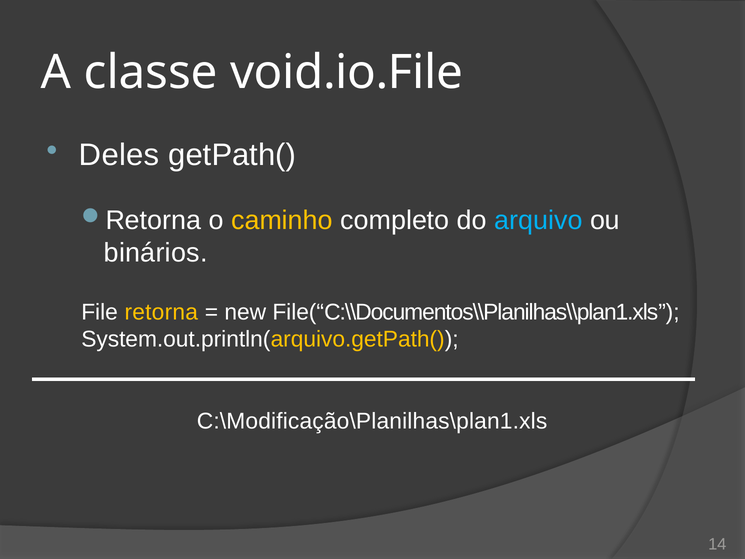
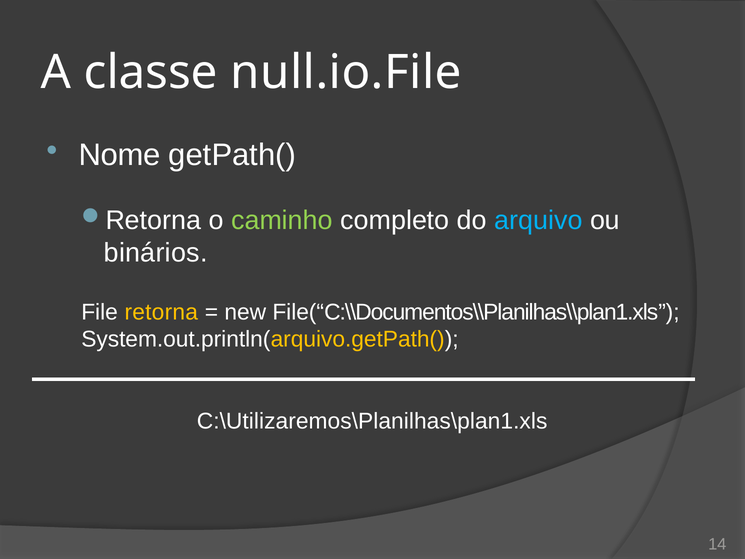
void.io.File: void.io.File -> null.io.File
Deles: Deles -> Nome
caminho colour: yellow -> light green
C:\Modificação\Planilhas\plan1.xls: C:\Modificação\Planilhas\plan1.xls -> C:\Utilizaremos\Planilhas\plan1.xls
